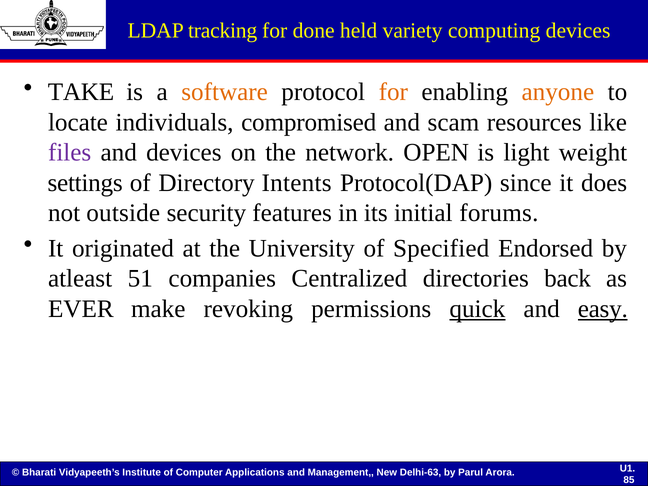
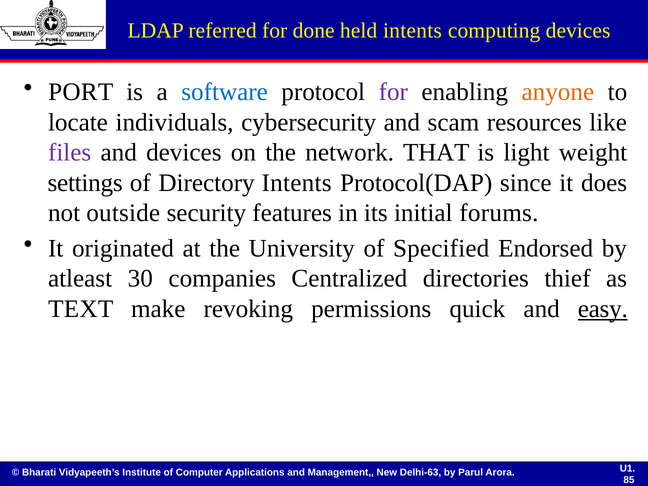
tracking: tracking -> referred
held variety: variety -> intents
TAKE: TAKE -> PORT
software colour: orange -> blue
for at (393, 92) colour: orange -> purple
compromised: compromised -> cybersecurity
OPEN: OPEN -> THAT
51: 51 -> 30
back: back -> thief
EVER: EVER -> TEXT
quick underline: present -> none
